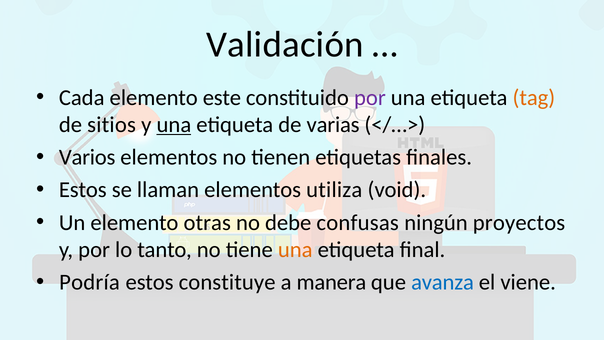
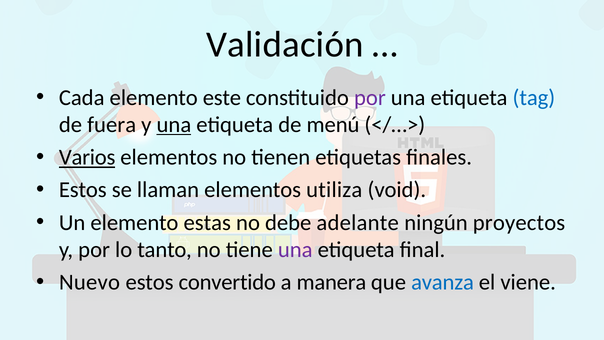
tag colour: orange -> blue
sitios: sitios -> fuera
varias: varias -> menú
Varios underline: none -> present
otras: otras -> estas
confusas: confusas -> adelante
una at (295, 250) colour: orange -> purple
Podría: Podría -> Nuevo
constituye: constituye -> convertido
